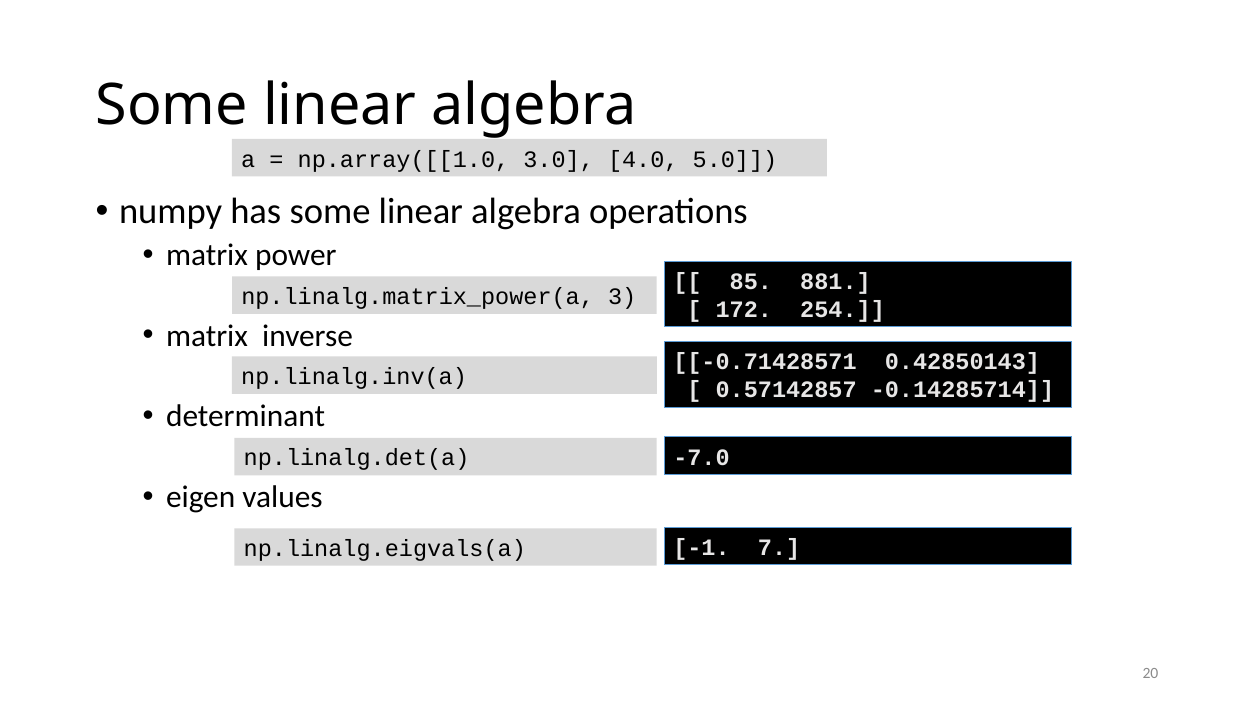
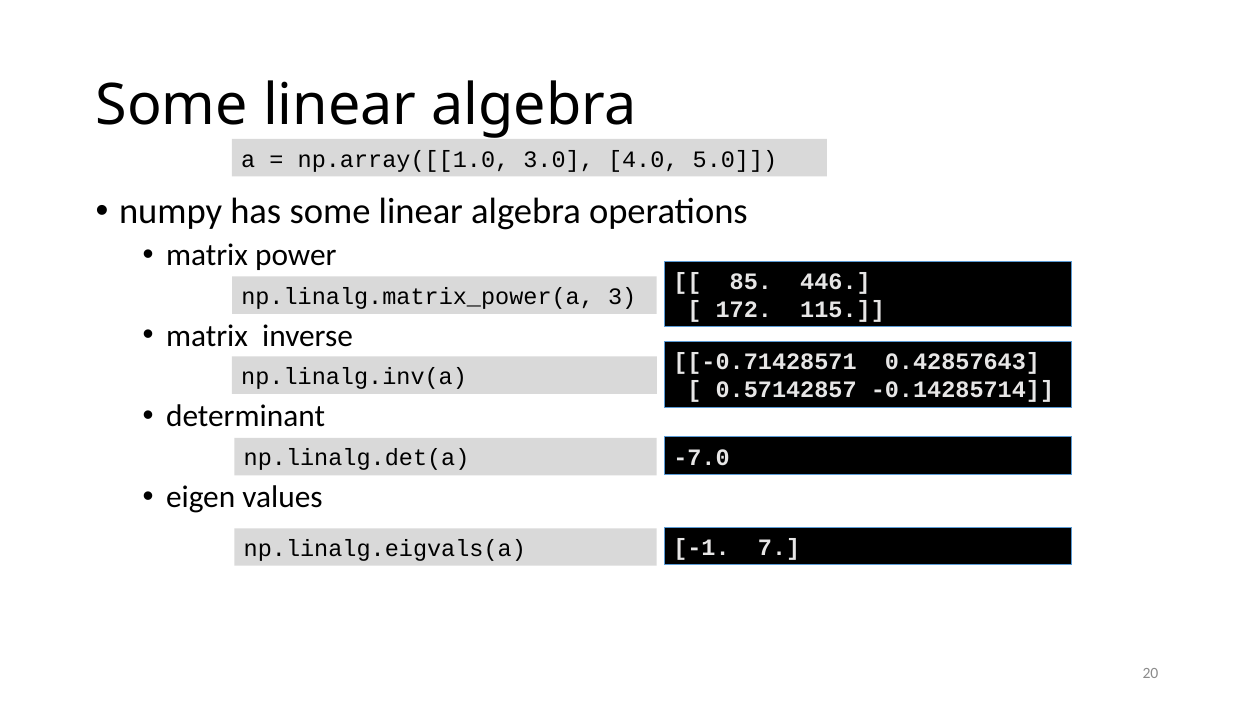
881: 881 -> 446
254: 254 -> 115
0.42850143: 0.42850143 -> 0.42857643
